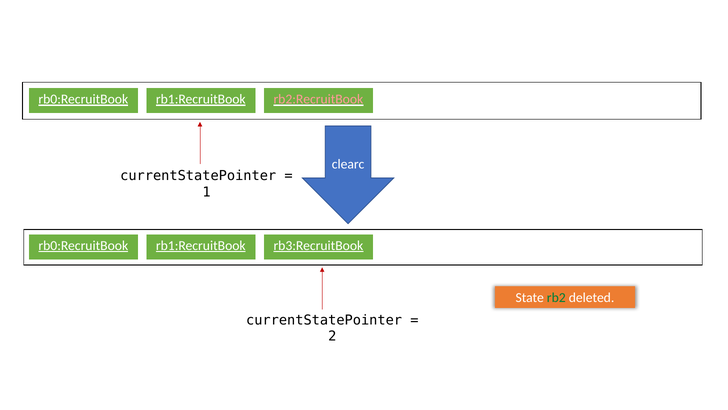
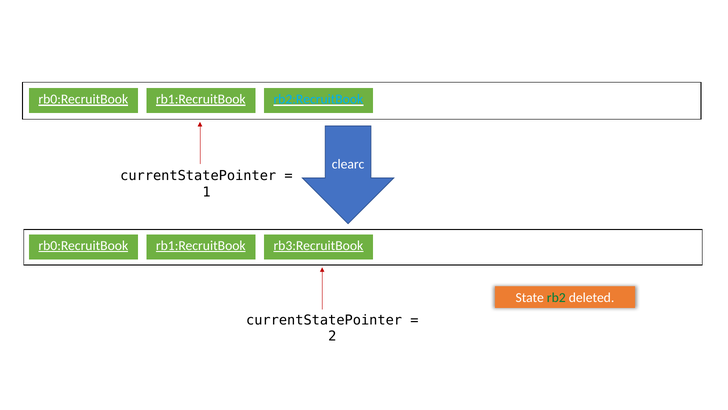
rb2:RecruitBook colour: pink -> light blue
